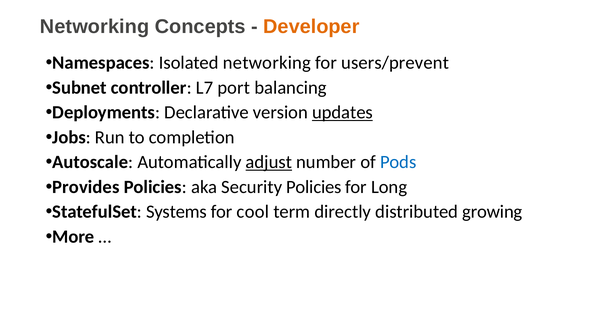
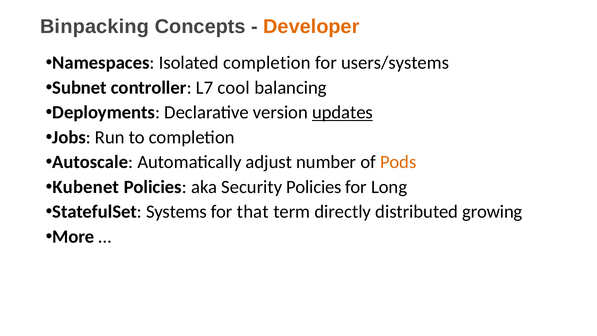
Networking at (95, 26): Networking -> Binpacking
Isolated networking: networking -> completion
users/prevent: users/prevent -> users/systems
port: port -> cool
adjust underline: present -> none
Pods colour: blue -> orange
Provides: Provides -> Kubenet
cool: cool -> that
